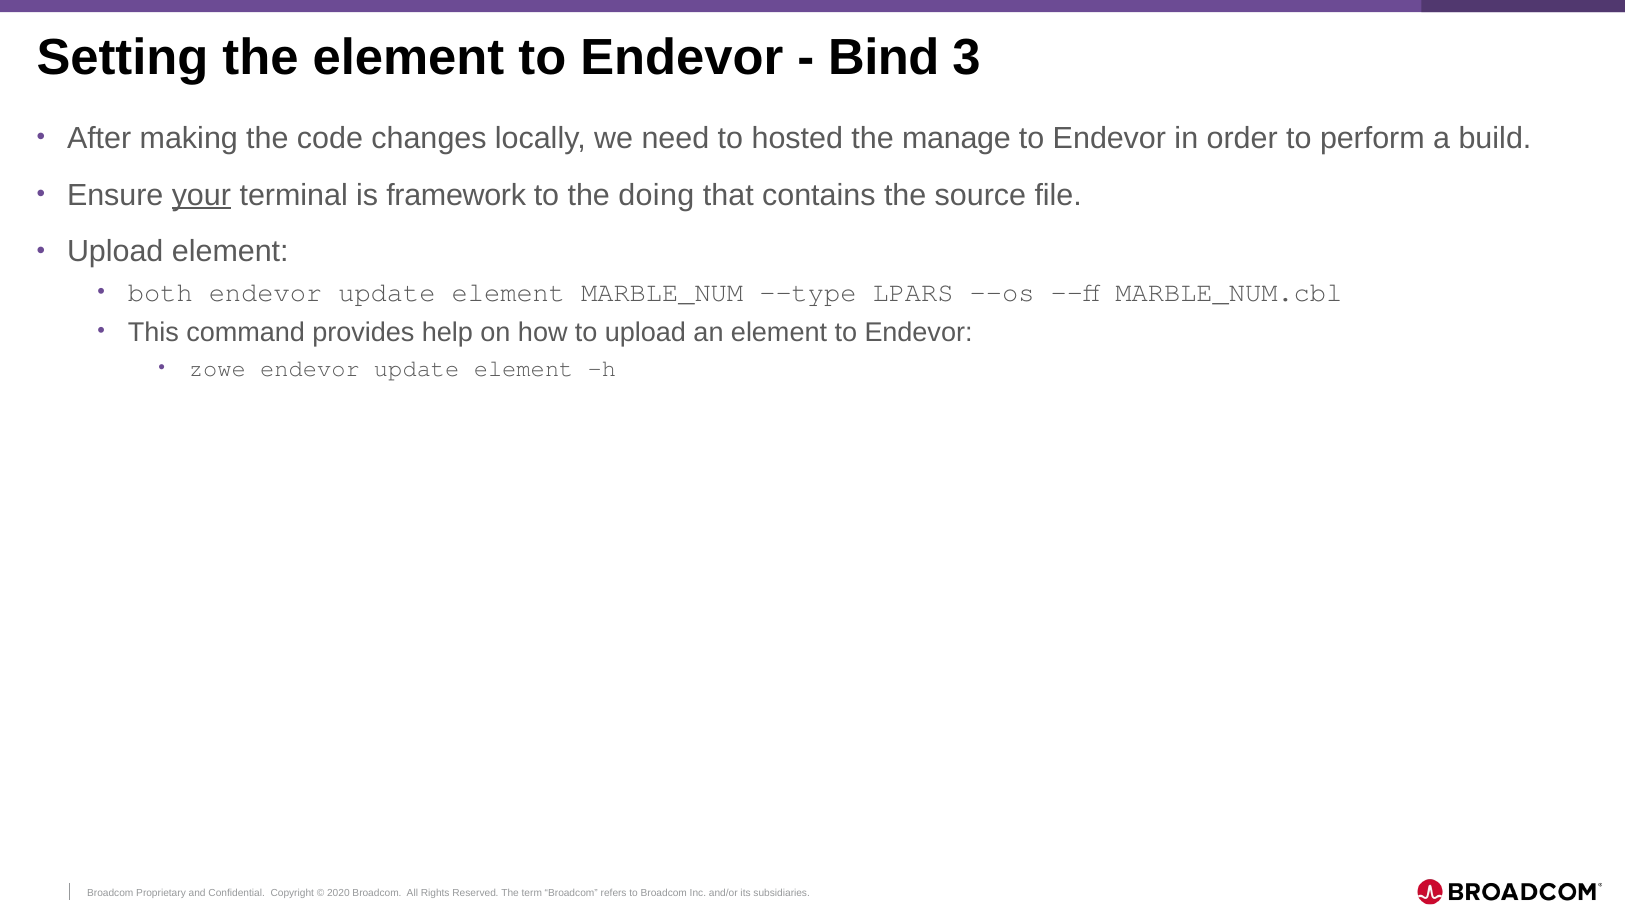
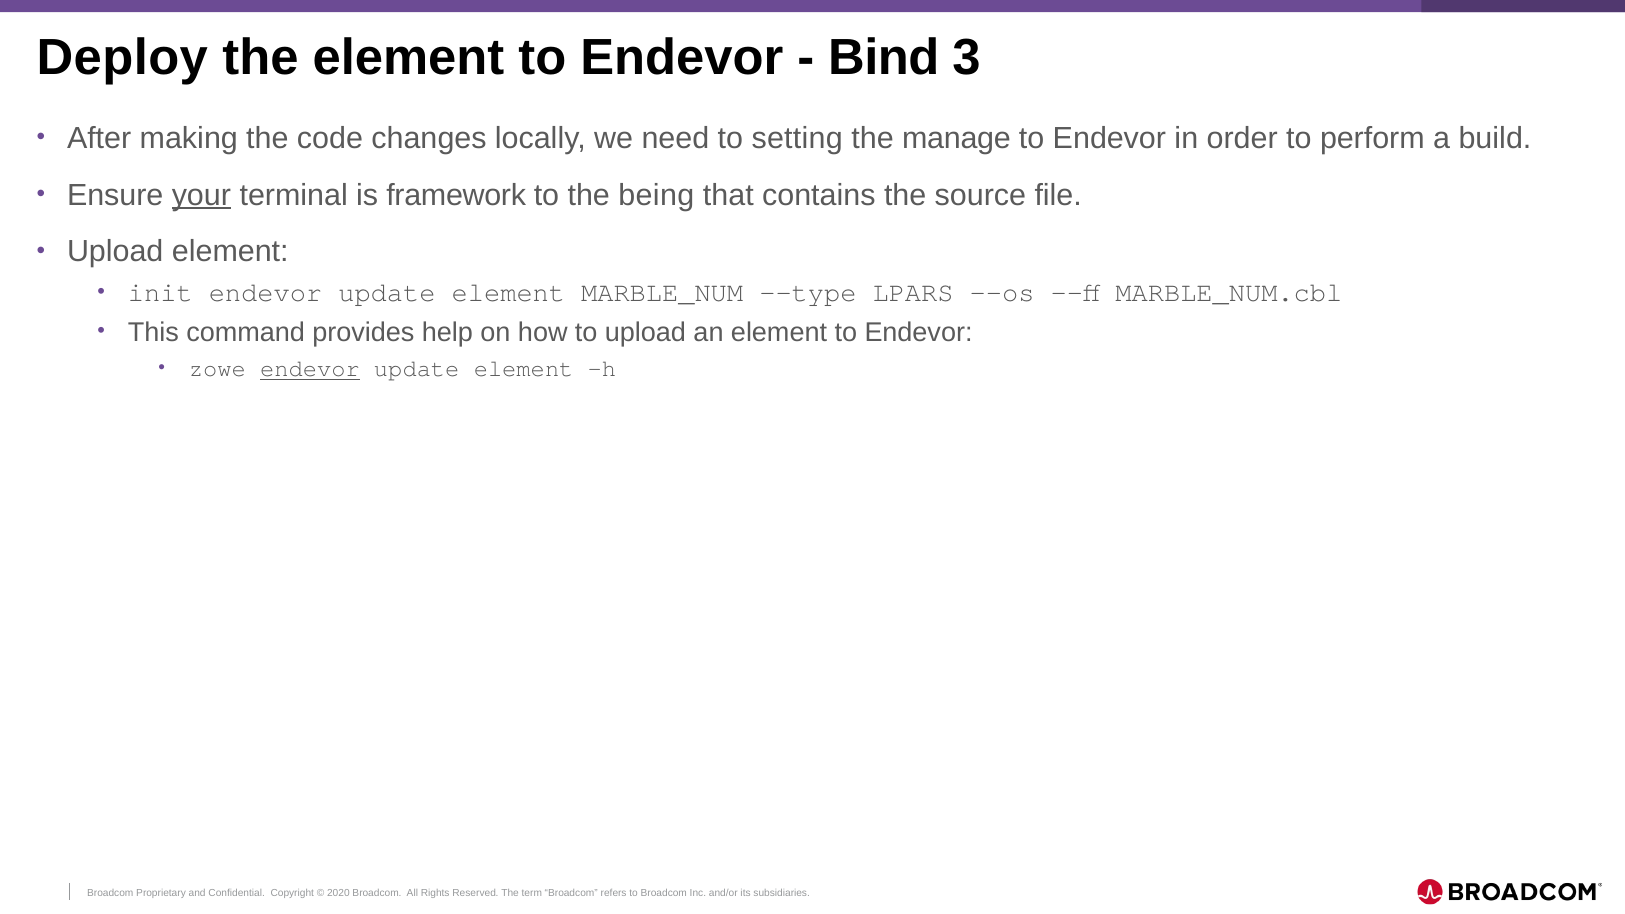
Setting: Setting -> Deploy
hosted: hosted -> setting
doing: doing -> being
both: both -> init
endevor at (310, 369) underline: none -> present
